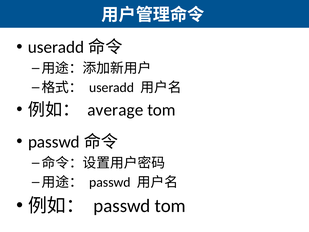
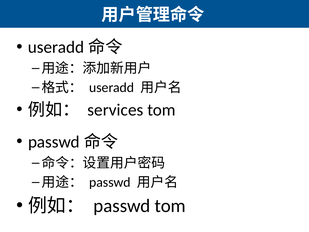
average: average -> services
